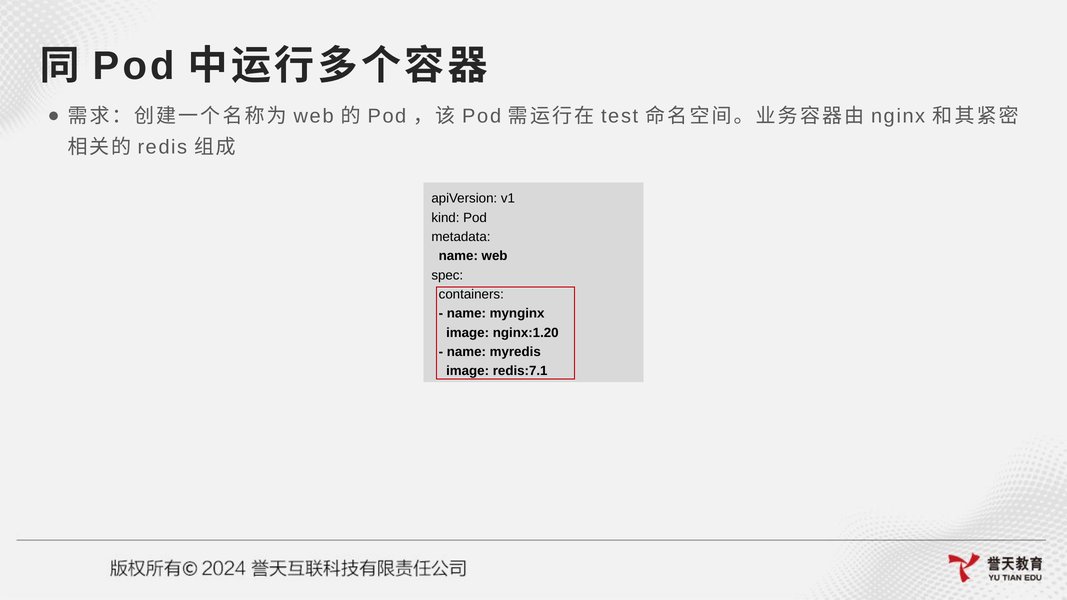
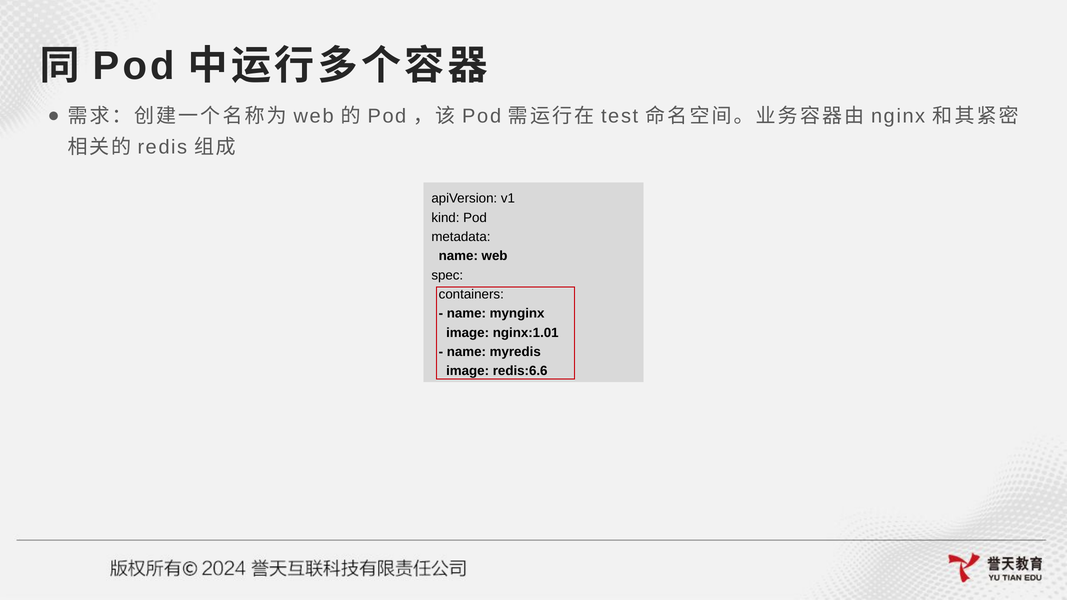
nginx:1.20: nginx:1.20 -> nginx:1.01
redis:7.1: redis:7.1 -> redis:6.6
